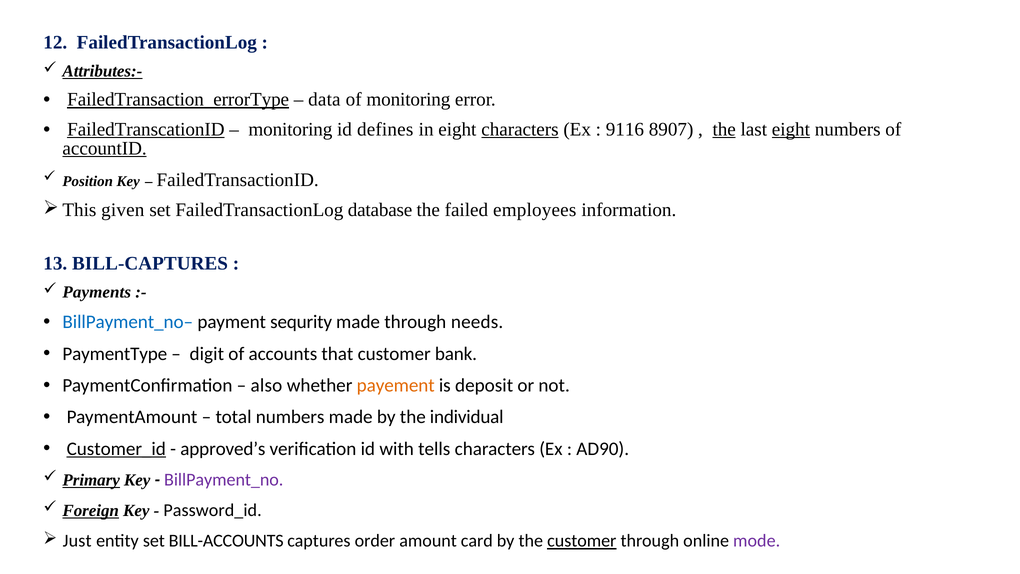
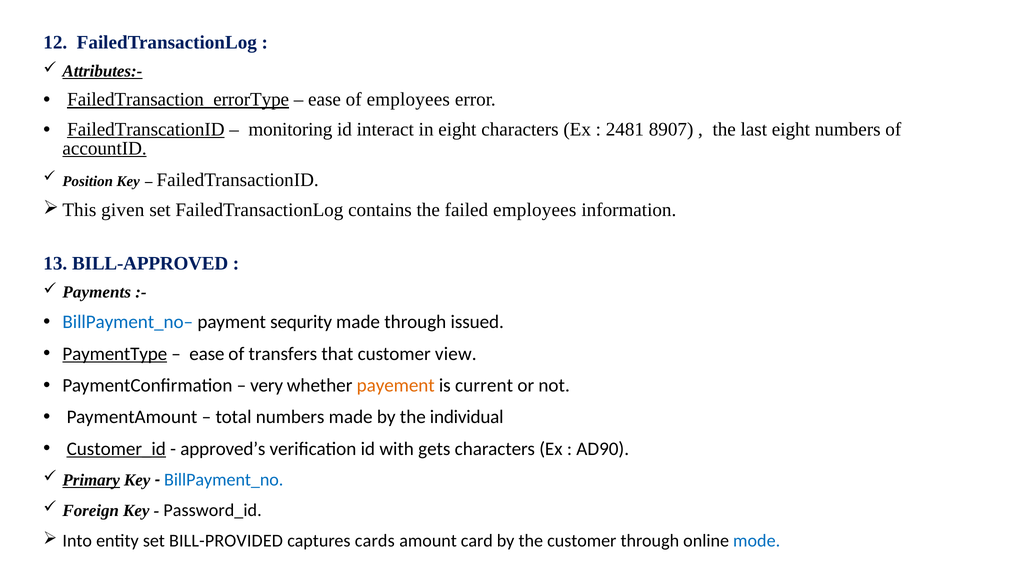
data at (324, 99): data -> ease
of monitoring: monitoring -> employees
defines: defines -> interact
characters at (520, 129) underline: present -> none
9116: 9116 -> 2481
the at (724, 129) underline: present -> none
eight at (791, 129) underline: present -> none
database: database -> contains
BILL-CAPTURES: BILL-CAPTURES -> BILL-APPROVED
needs: needs -> issued
PaymentType underline: none -> present
digit at (207, 354): digit -> ease
accounts: accounts -> transfers
bank: bank -> view
also: also -> very
deposit: deposit -> current
tells: tells -> gets
BillPayment_no colour: purple -> blue
Foreign underline: present -> none
Just: Just -> Into
BILL-ACCOUNTS: BILL-ACCOUNTS -> BILL-PROVIDED
order: order -> cards
customer at (582, 541) underline: present -> none
mode colour: purple -> blue
